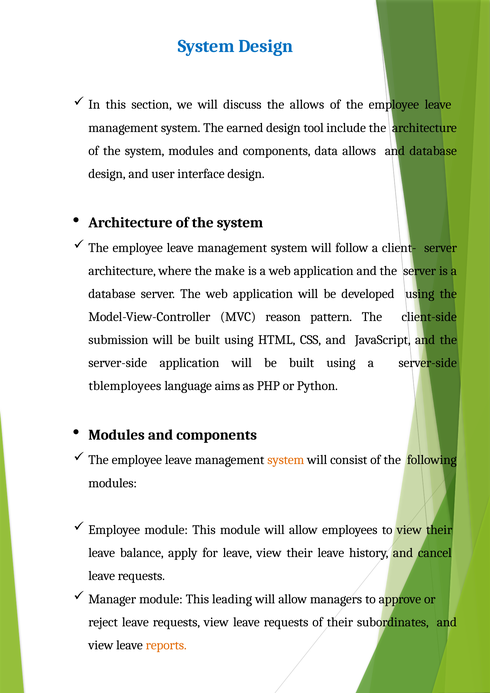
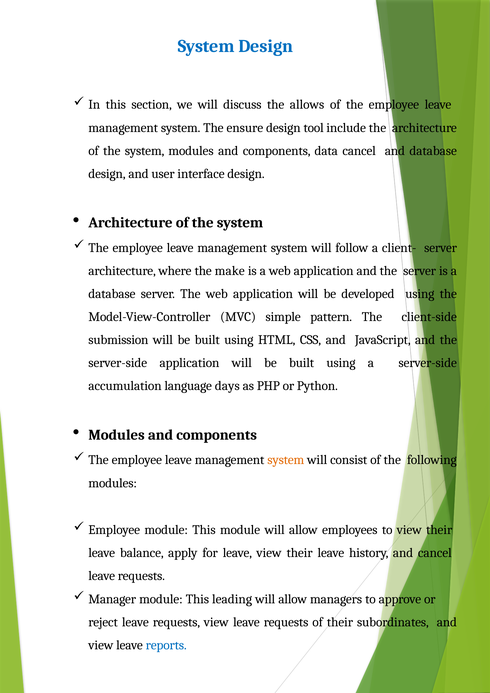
earned: earned -> ensure
data allows: allows -> cancel
reason: reason -> simple
tblemployees: tblemployees -> accumulation
aims: aims -> days
reports colour: orange -> blue
